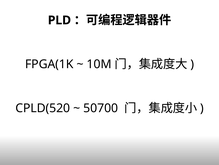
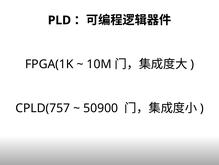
CPLD(520: CPLD(520 -> CPLD(757
50700: 50700 -> 50900
